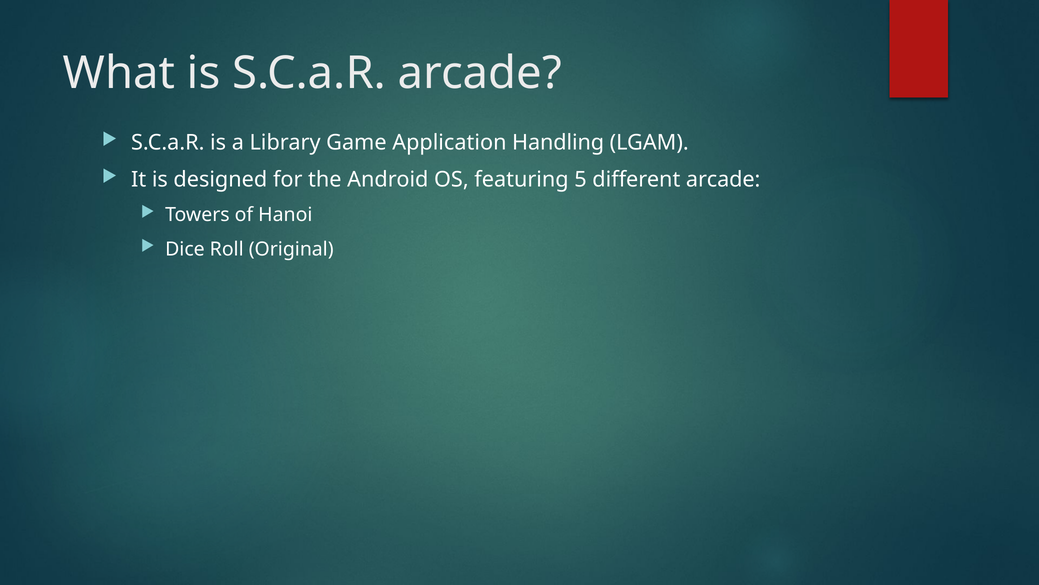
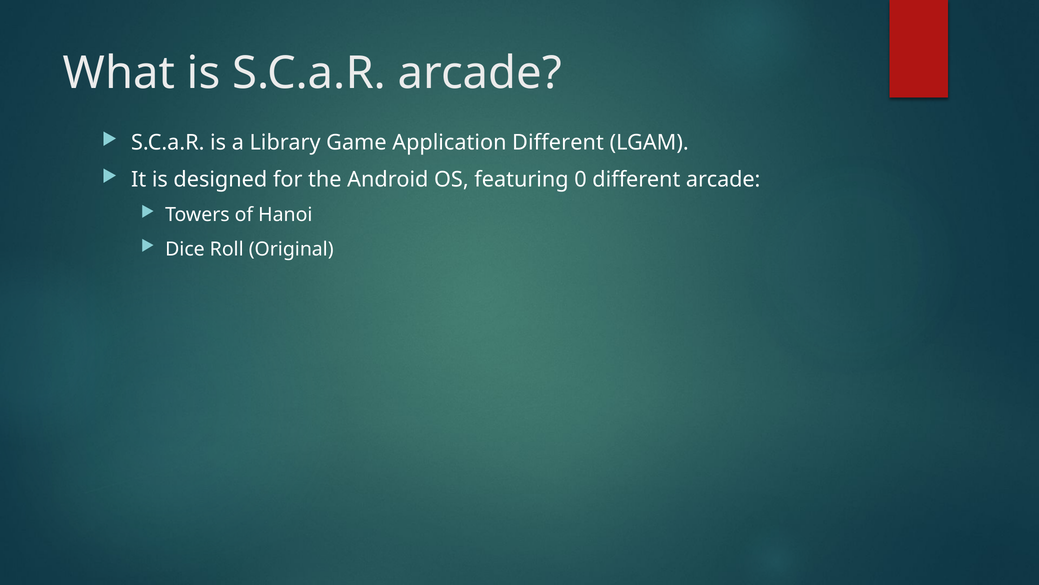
Application Handling: Handling -> Different
5: 5 -> 0
